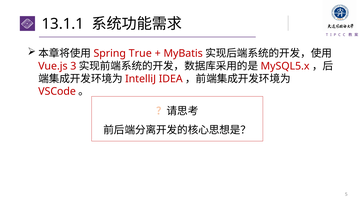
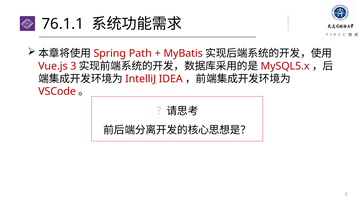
13.1.1: 13.1.1 -> 76.1.1
True: True -> Path
